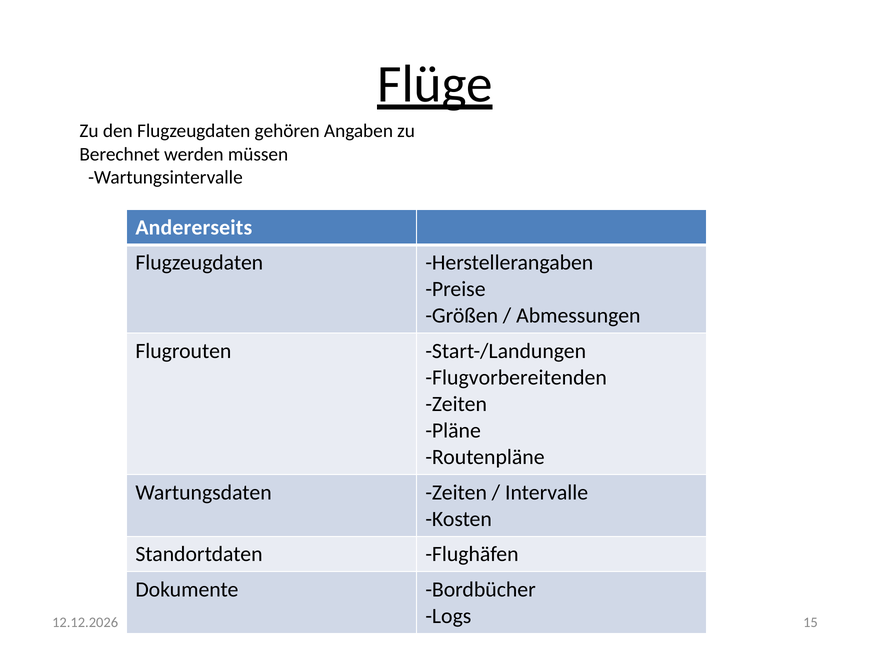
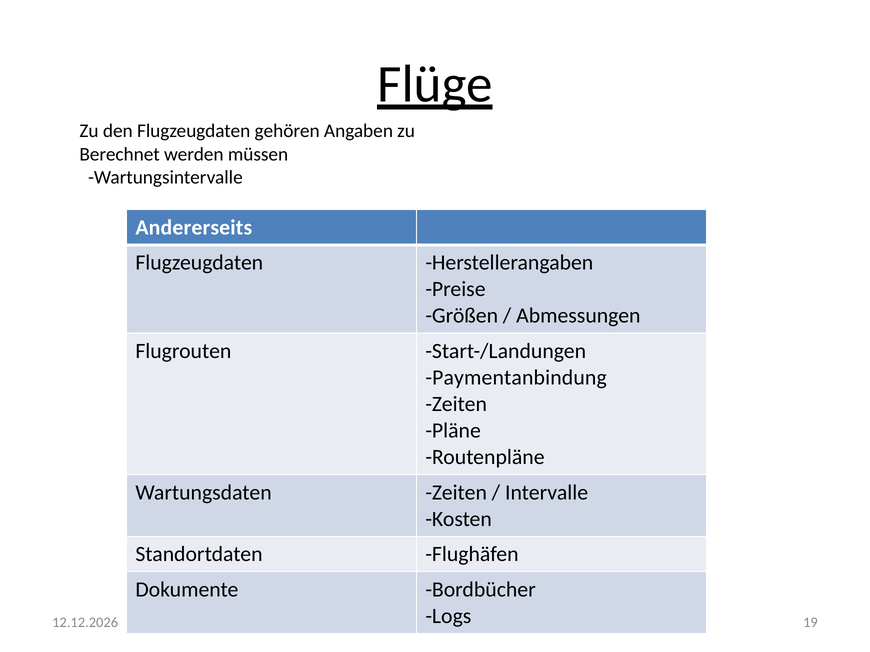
Flugvorbereitenden: Flugvorbereitenden -> Paymentanbindung
15: 15 -> 19
